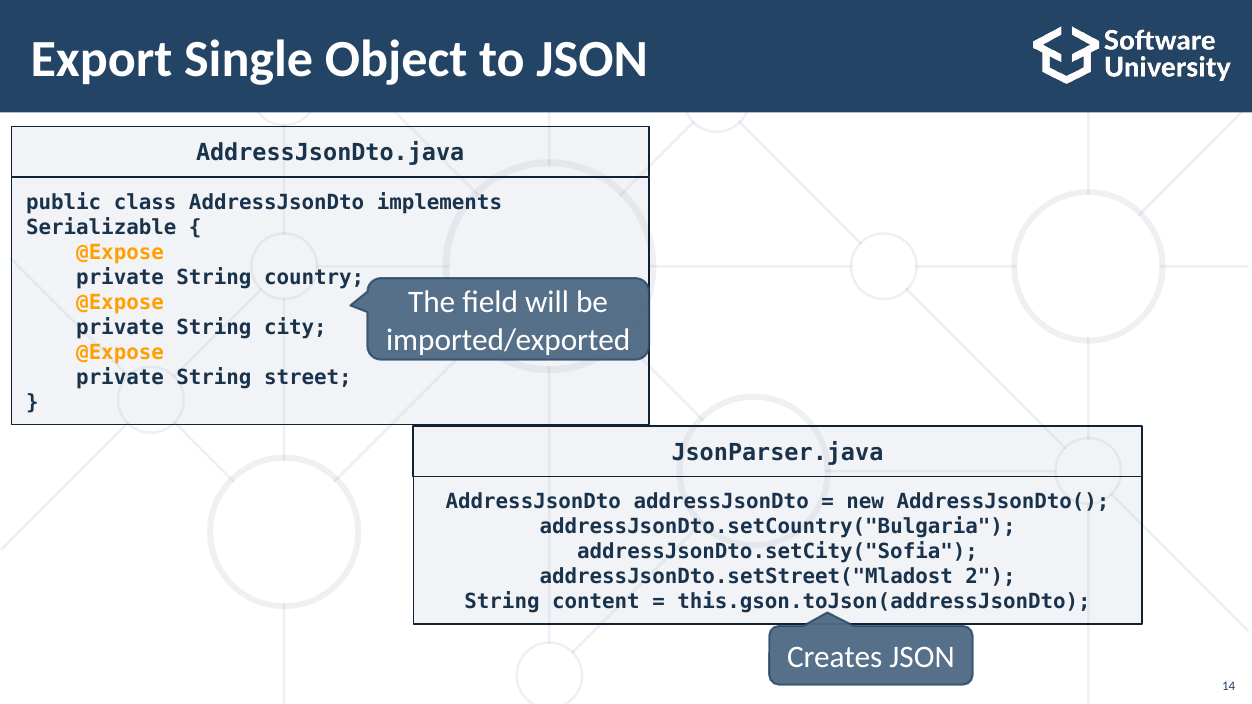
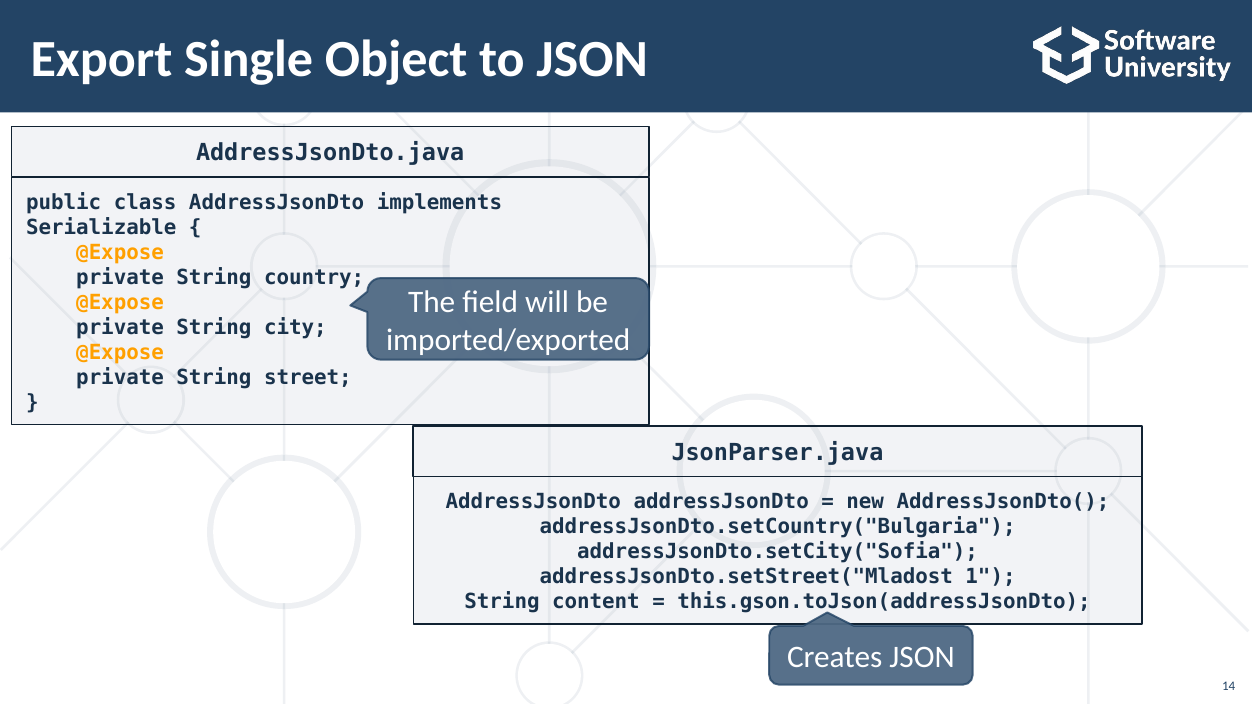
2: 2 -> 1
